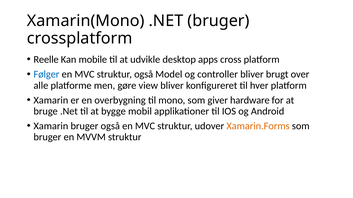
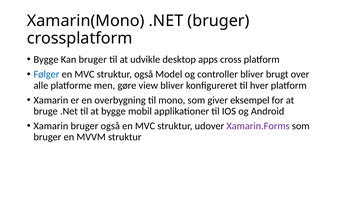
Reelle at (46, 60): Reelle -> Bygge
Kan mobile: mobile -> bruger
hardware: hardware -> eksempel
Xamarin.Forms colour: orange -> purple
